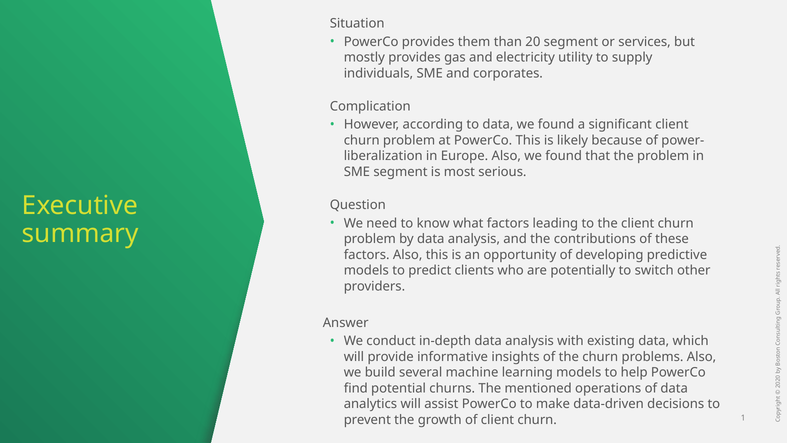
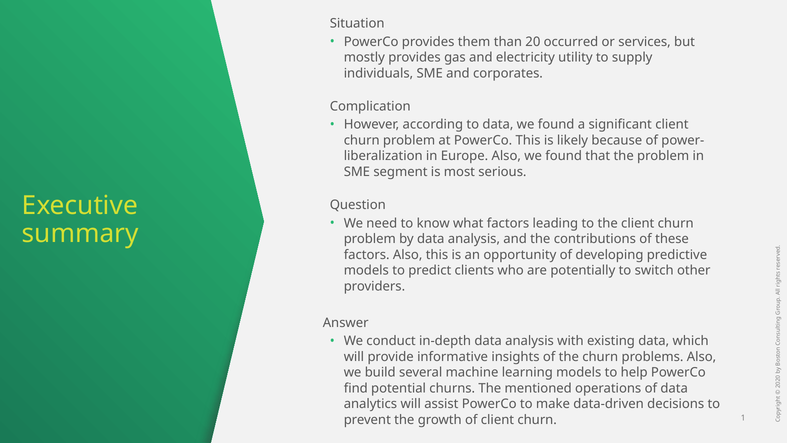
20 segment: segment -> occurred
